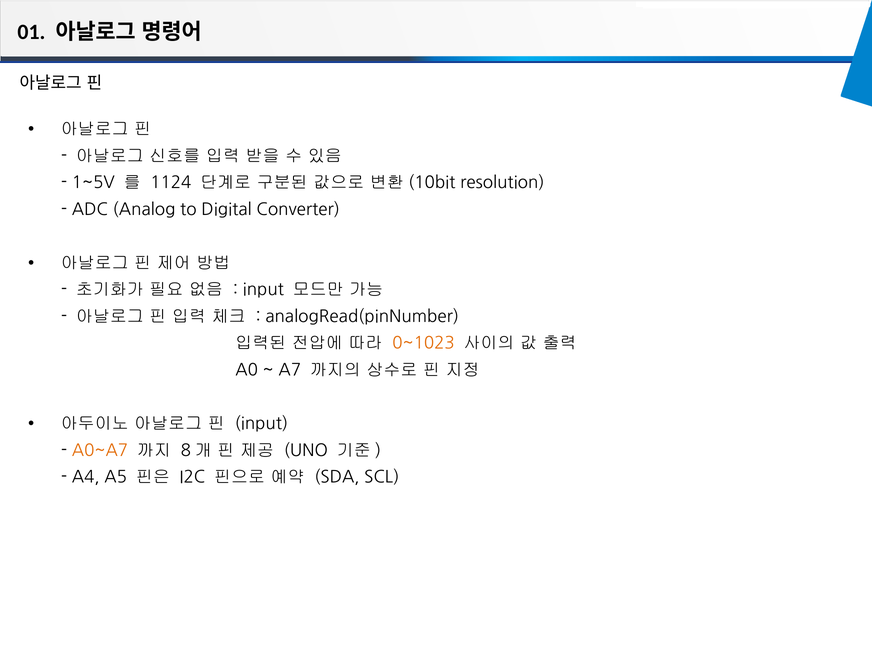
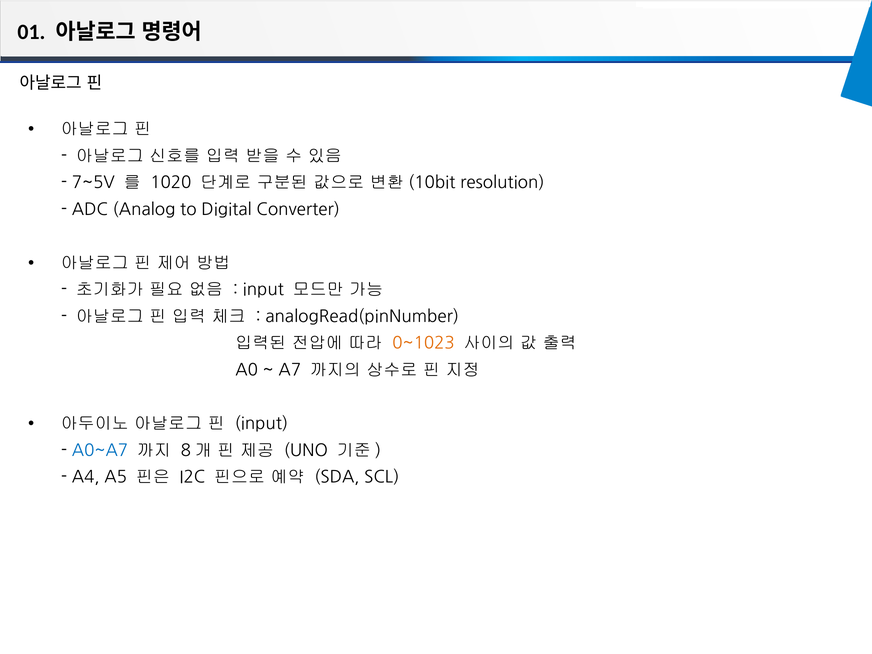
1~5V: 1~5V -> 7~5V
1124: 1124 -> 1020
A0~A7 colour: orange -> blue
